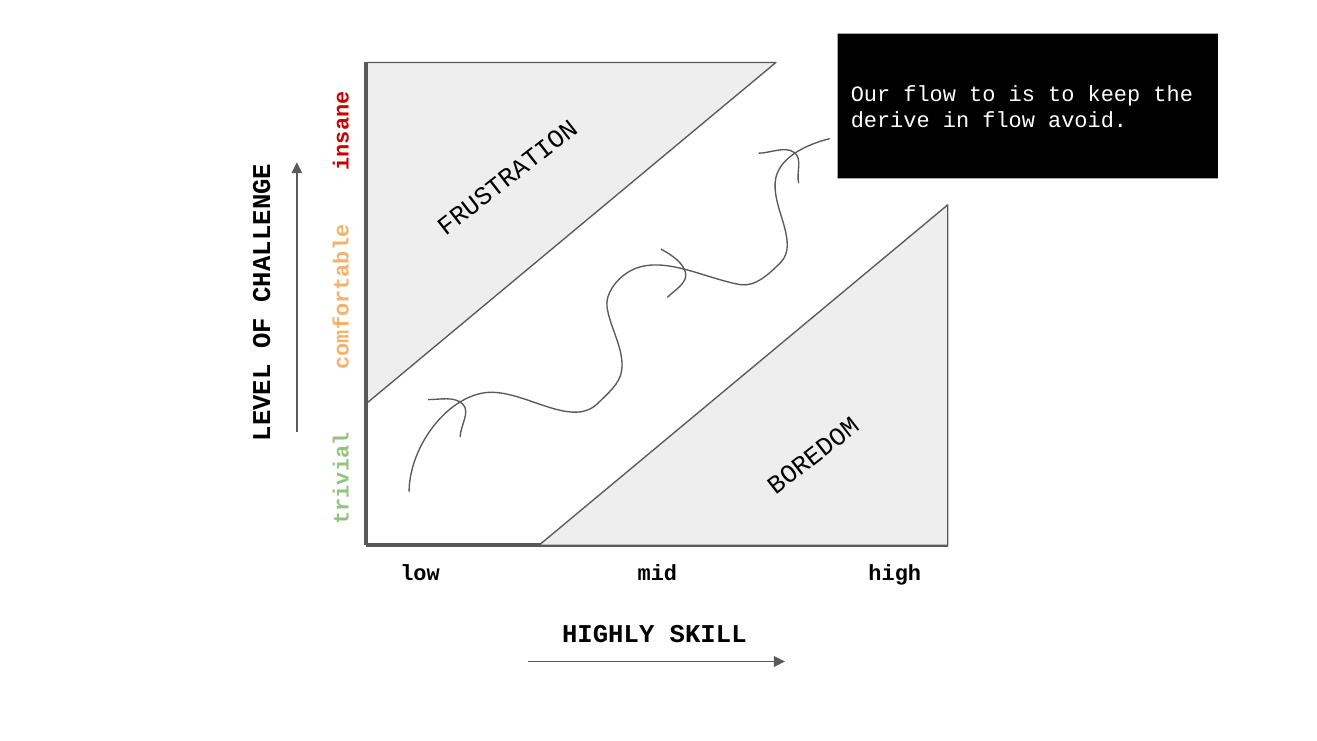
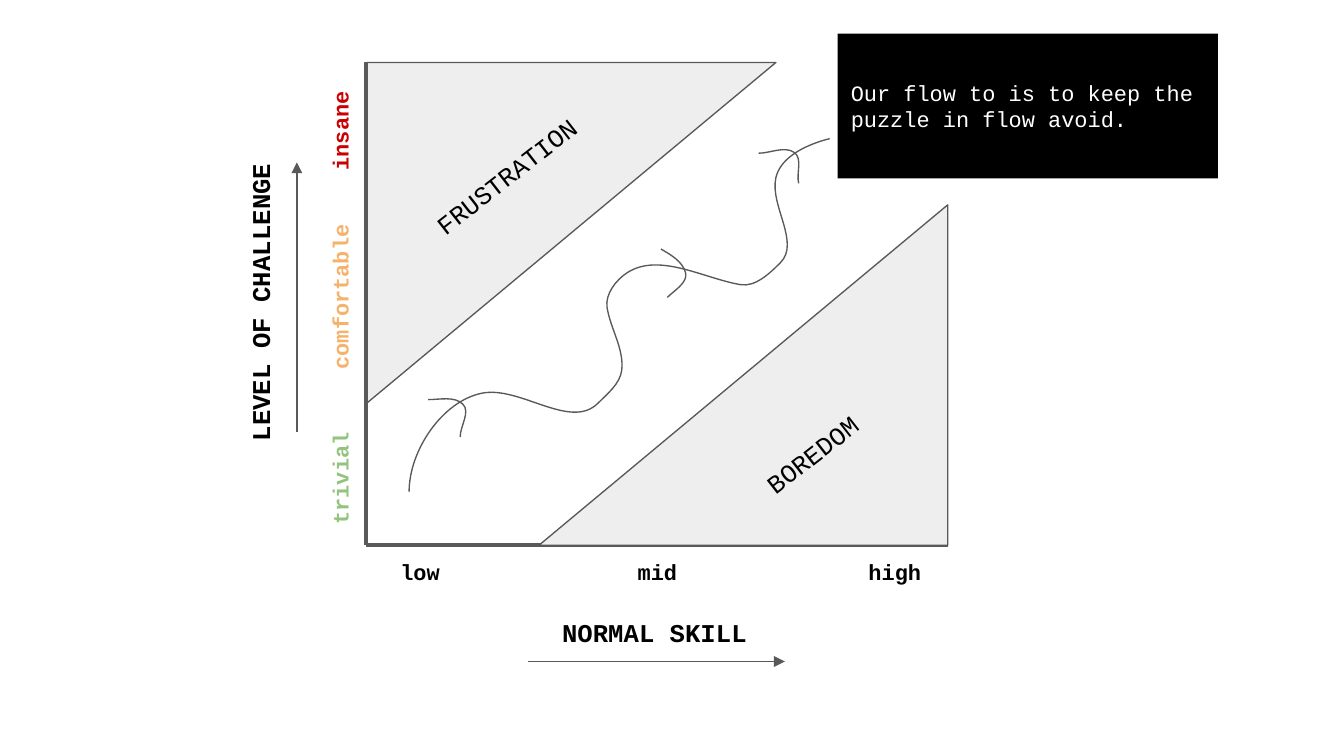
derive: derive -> puzzle
HIGHLY: HIGHLY -> NORMAL
